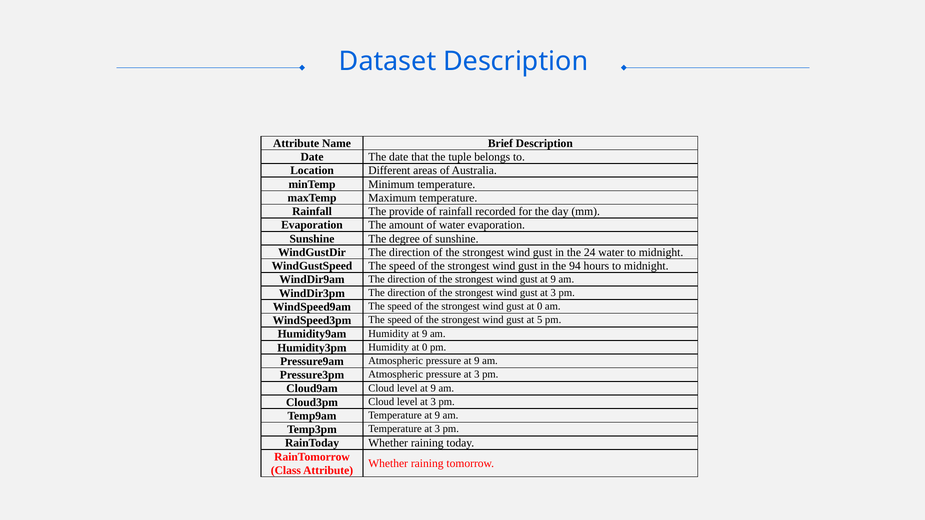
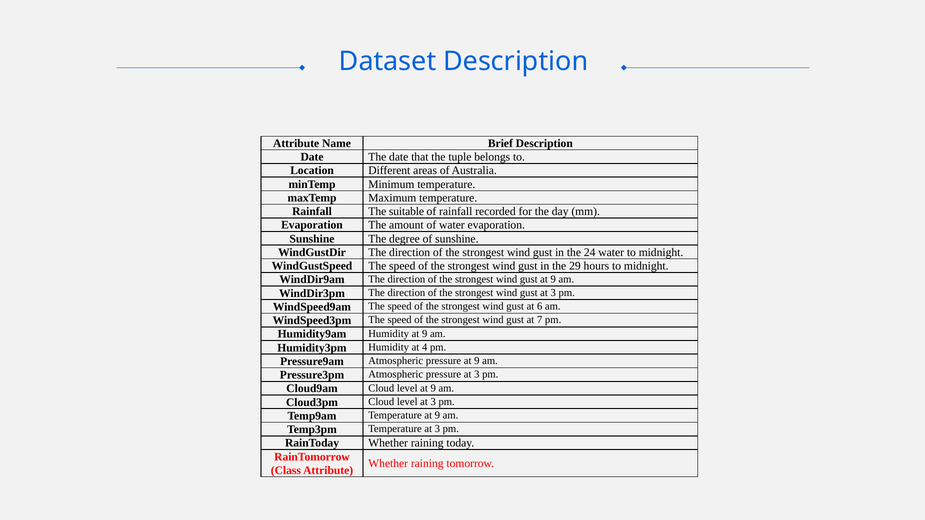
provide: provide -> suitable
94: 94 -> 29
gust at 0: 0 -> 6
5: 5 -> 7
Humidity at 0: 0 -> 4
